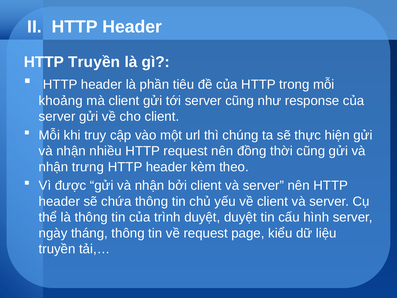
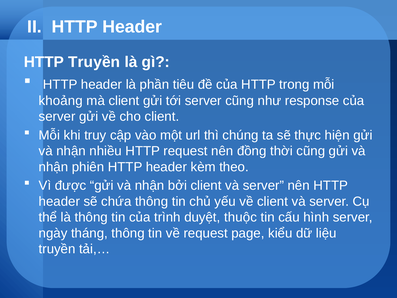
trưng: trưng -> phiên
duyệt duyệt: duyệt -> thuộc
